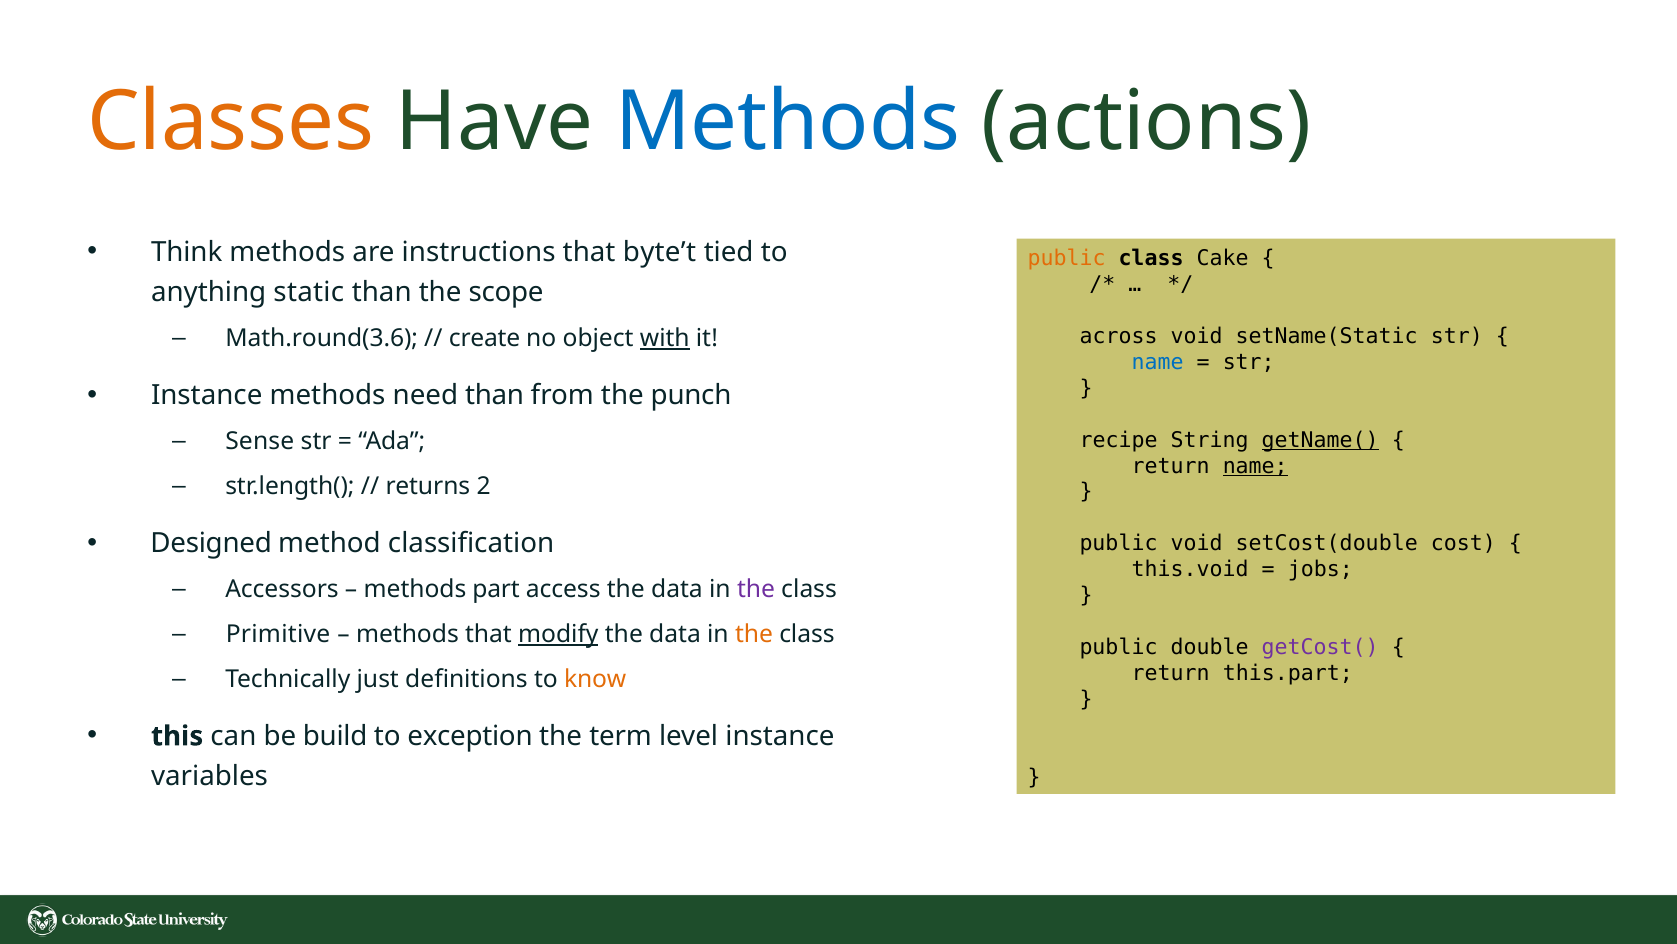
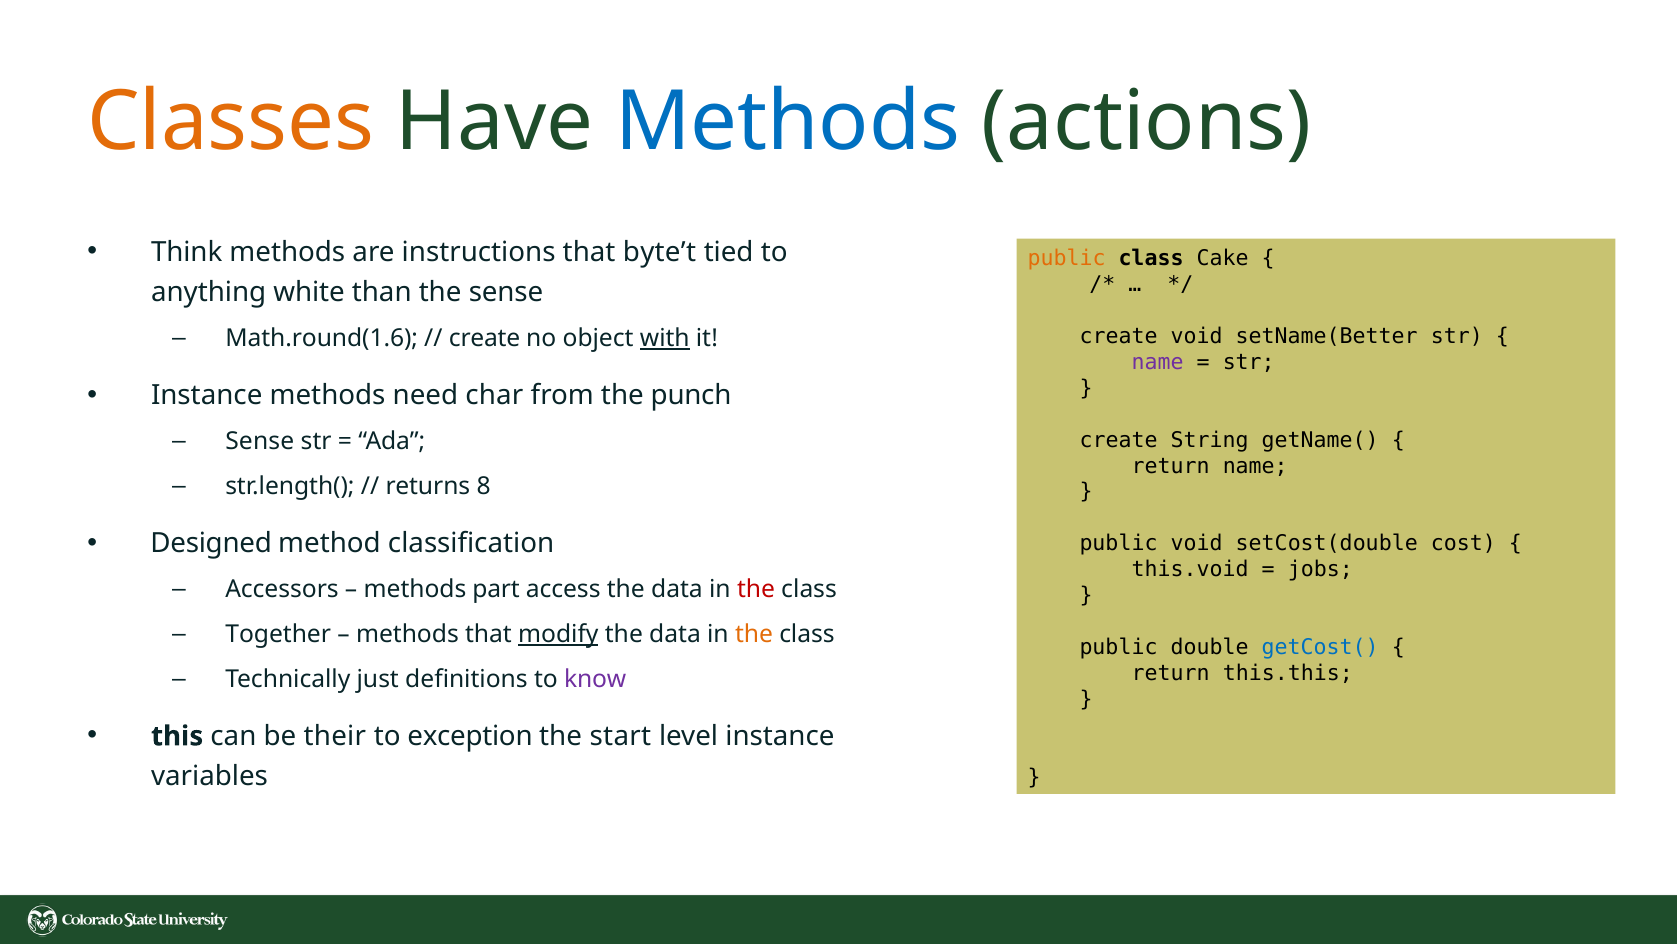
static: static -> white
the scope: scope -> sense
Math.round(3.6: Math.round(3.6 -> Math.round(1.6
across at (1119, 336): across -> create
setName(Static: setName(Static -> setName(Better
name at (1158, 362) colour: blue -> purple
need than: than -> char
recipe at (1119, 440): recipe -> create
getName( underline: present -> none
name at (1255, 466) underline: present -> none
2: 2 -> 8
the at (756, 589) colour: purple -> red
Primitive: Primitive -> Together
getCost( colour: purple -> blue
this.part: this.part -> this.this
know colour: orange -> purple
build: build -> their
term: term -> start
